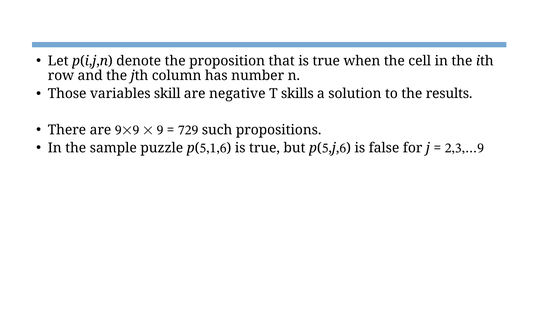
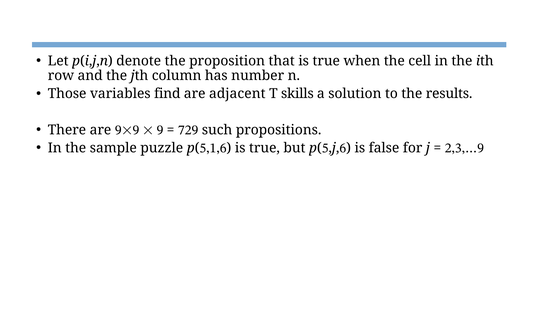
skill: skill -> find
negative: negative -> adjacent
